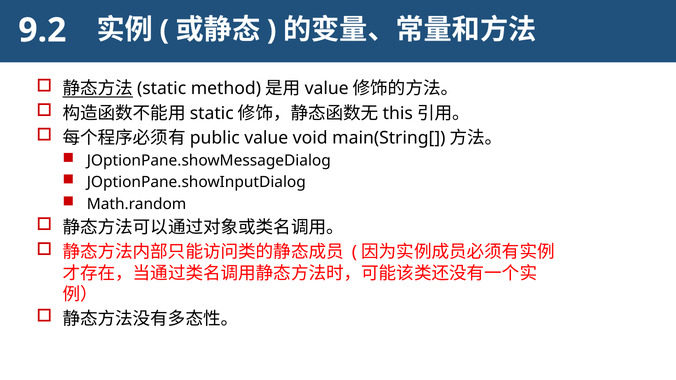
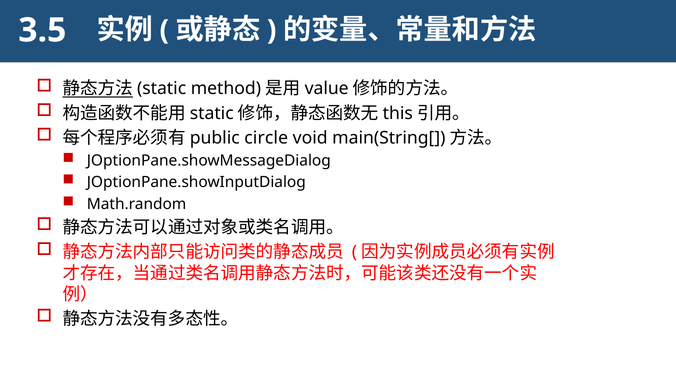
9.2: 9.2 -> 3.5
value at (266, 138): value -> circle
